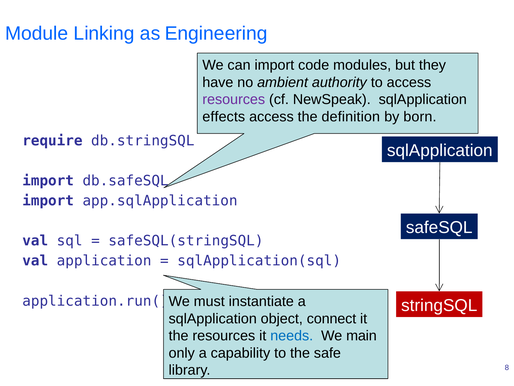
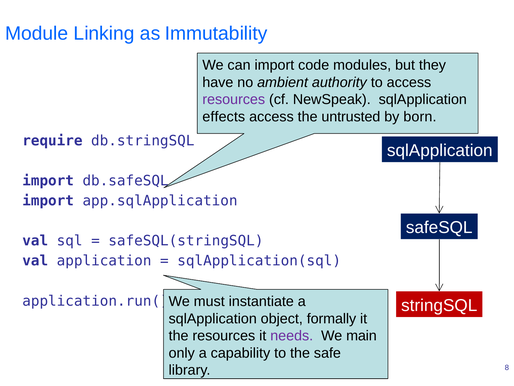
Engineering: Engineering -> Immutability
definition: definition -> untrusted
connect: connect -> formally
needs colour: blue -> purple
